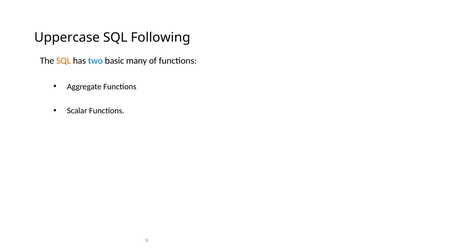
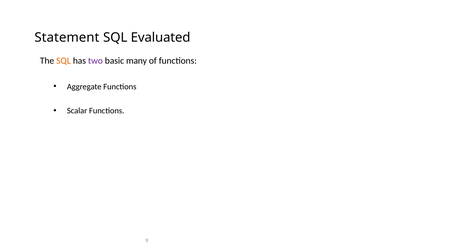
Uppercase: Uppercase -> Statement
Following: Following -> Evaluated
two colour: blue -> purple
